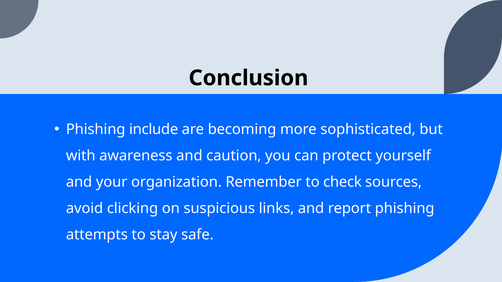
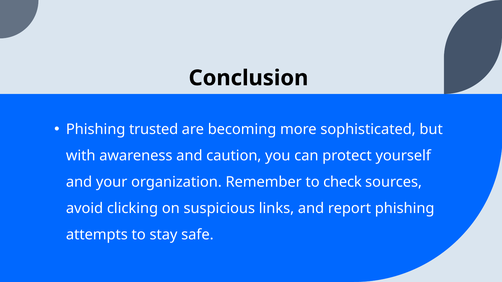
include: include -> trusted
